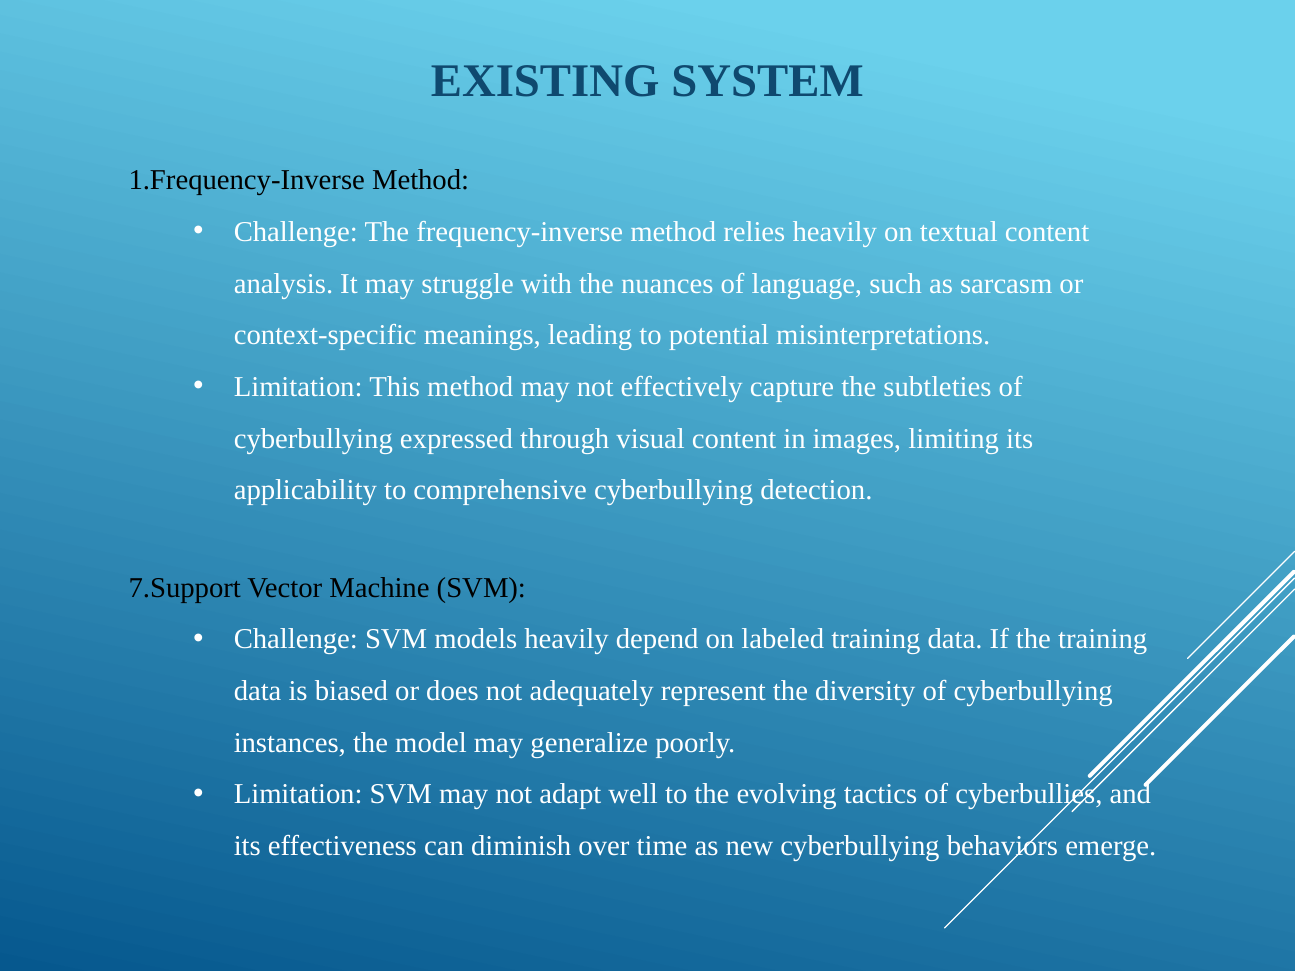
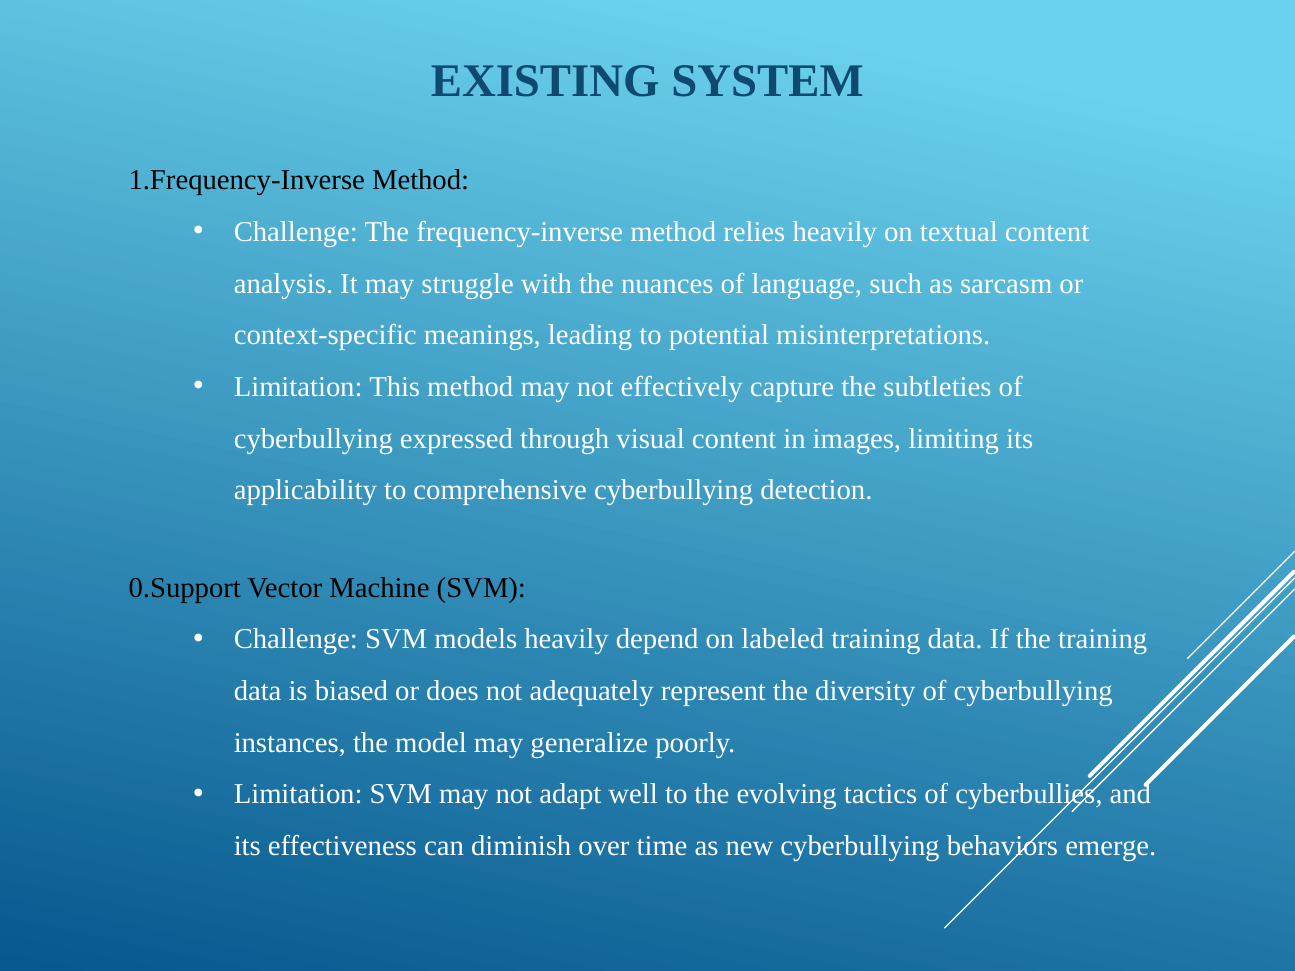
7.Support: 7.Support -> 0.Support
